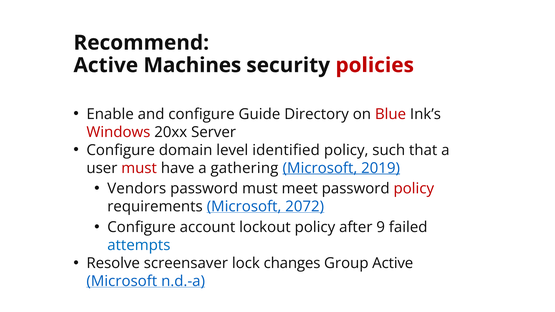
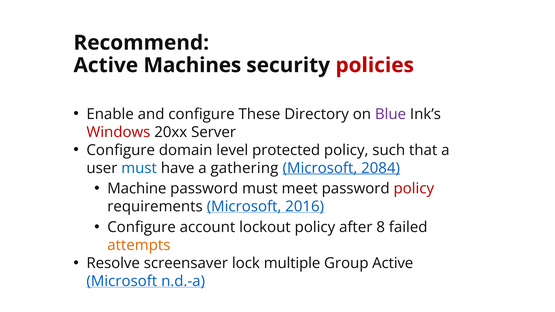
Guide: Guide -> These
Blue colour: red -> purple
identified: identified -> protected
must at (139, 168) colour: red -> blue
2019: 2019 -> 2084
Vendors: Vendors -> Machine
2072: 2072 -> 2016
9: 9 -> 8
attempts colour: blue -> orange
changes: changes -> multiple
